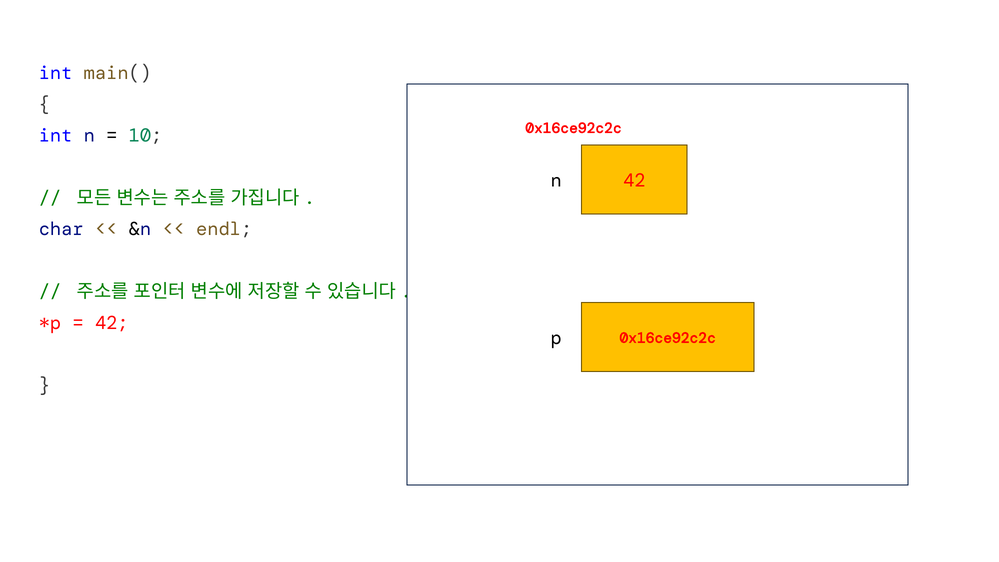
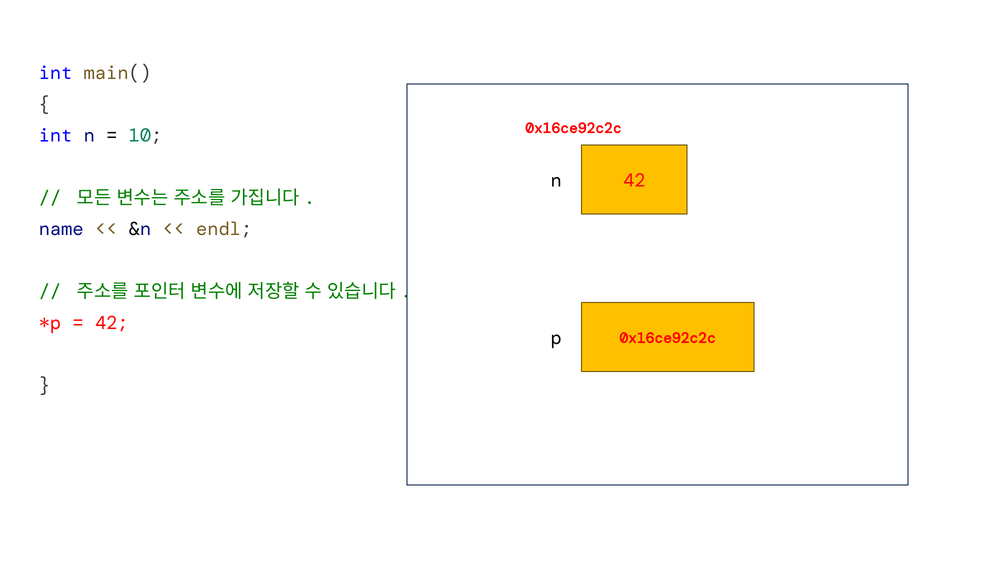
char: char -> name
